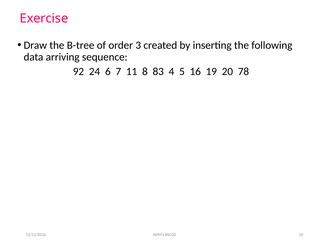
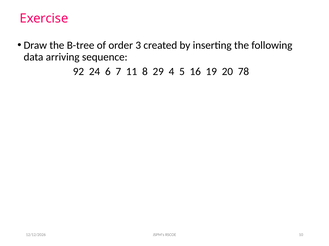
83: 83 -> 29
